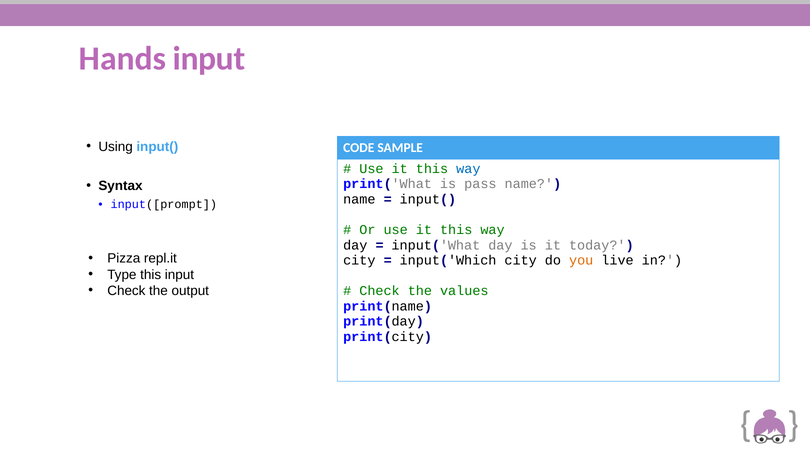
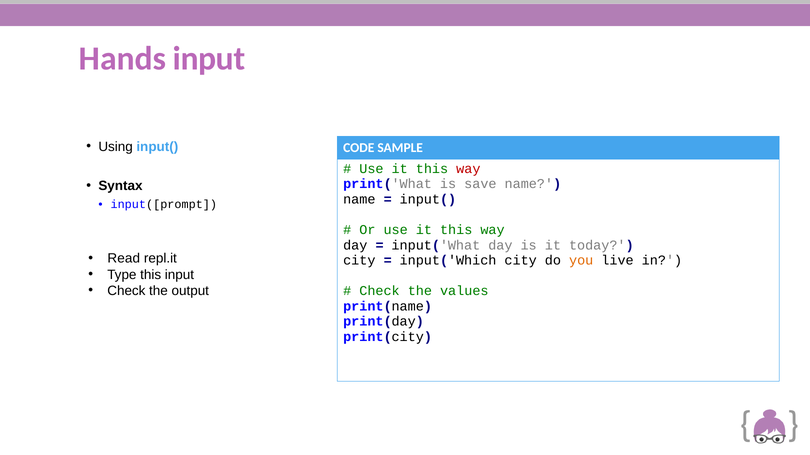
way at (468, 169) colour: blue -> red
pass: pass -> save
Pizza: Pizza -> Read
